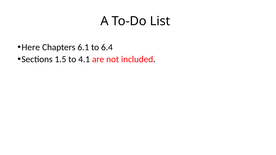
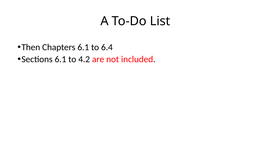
Here: Here -> Then
Sections 1.5: 1.5 -> 6.1
4.1: 4.1 -> 4.2
